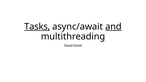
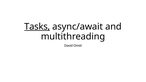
and underline: present -> none
